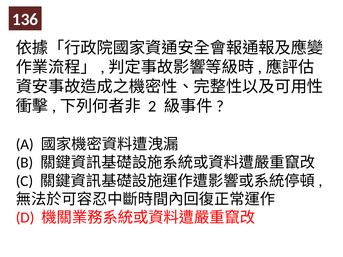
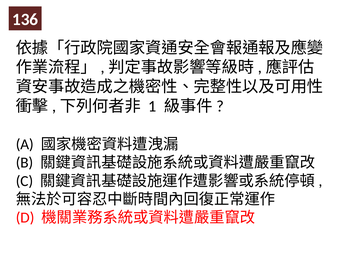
2: 2 -> 1
